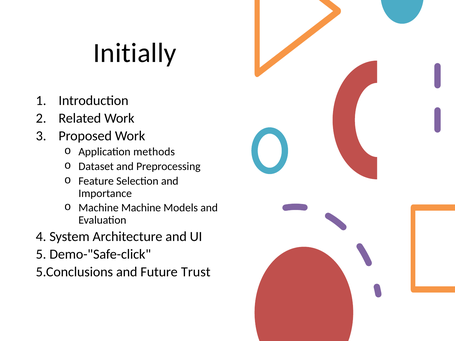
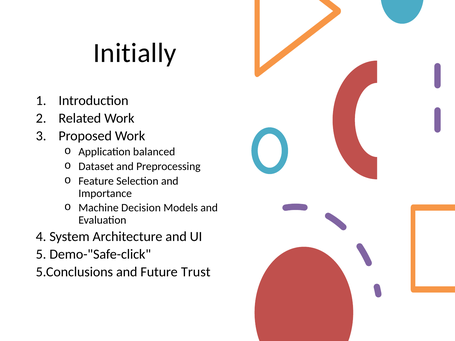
methods: methods -> balanced
Machine Machine: Machine -> Decision
